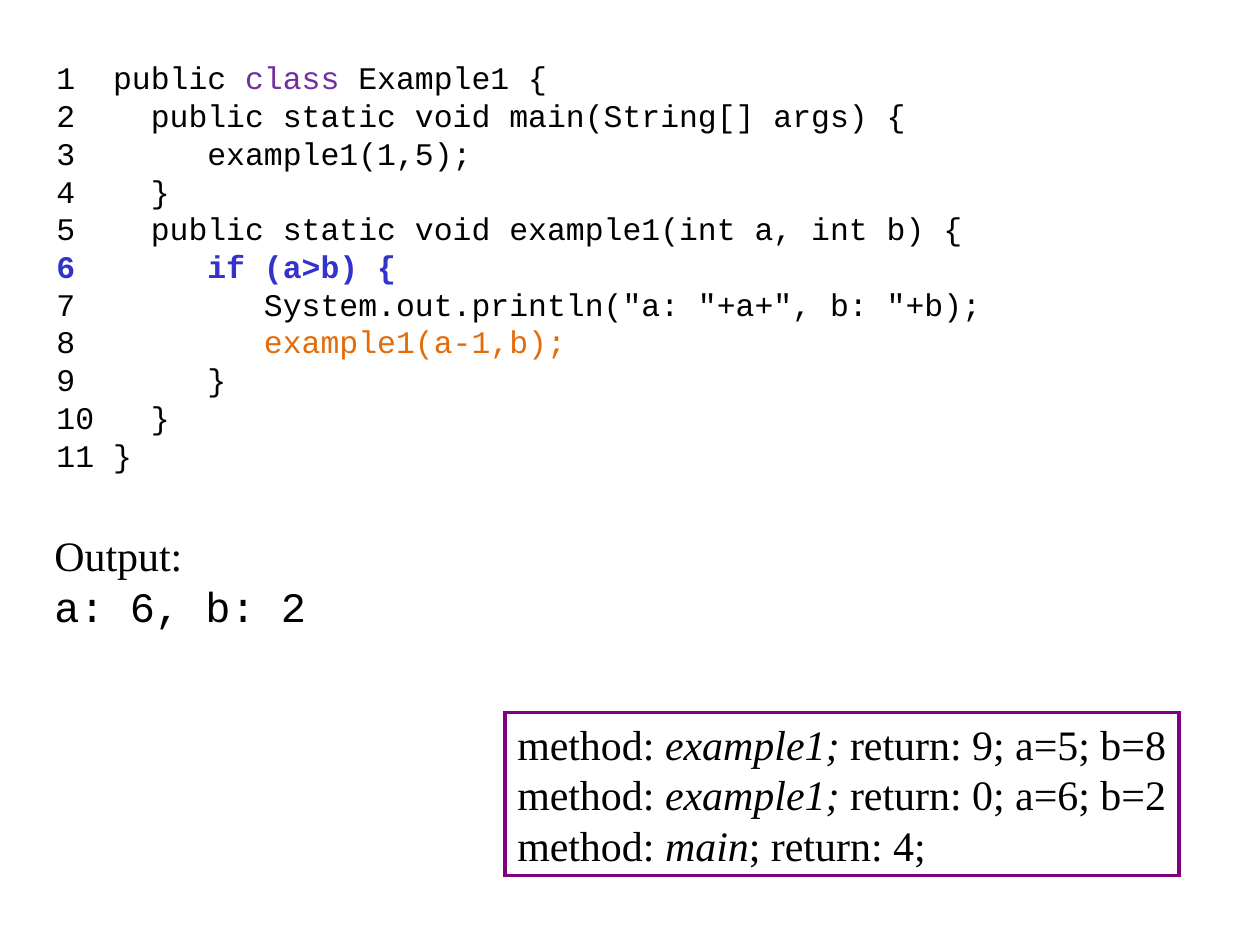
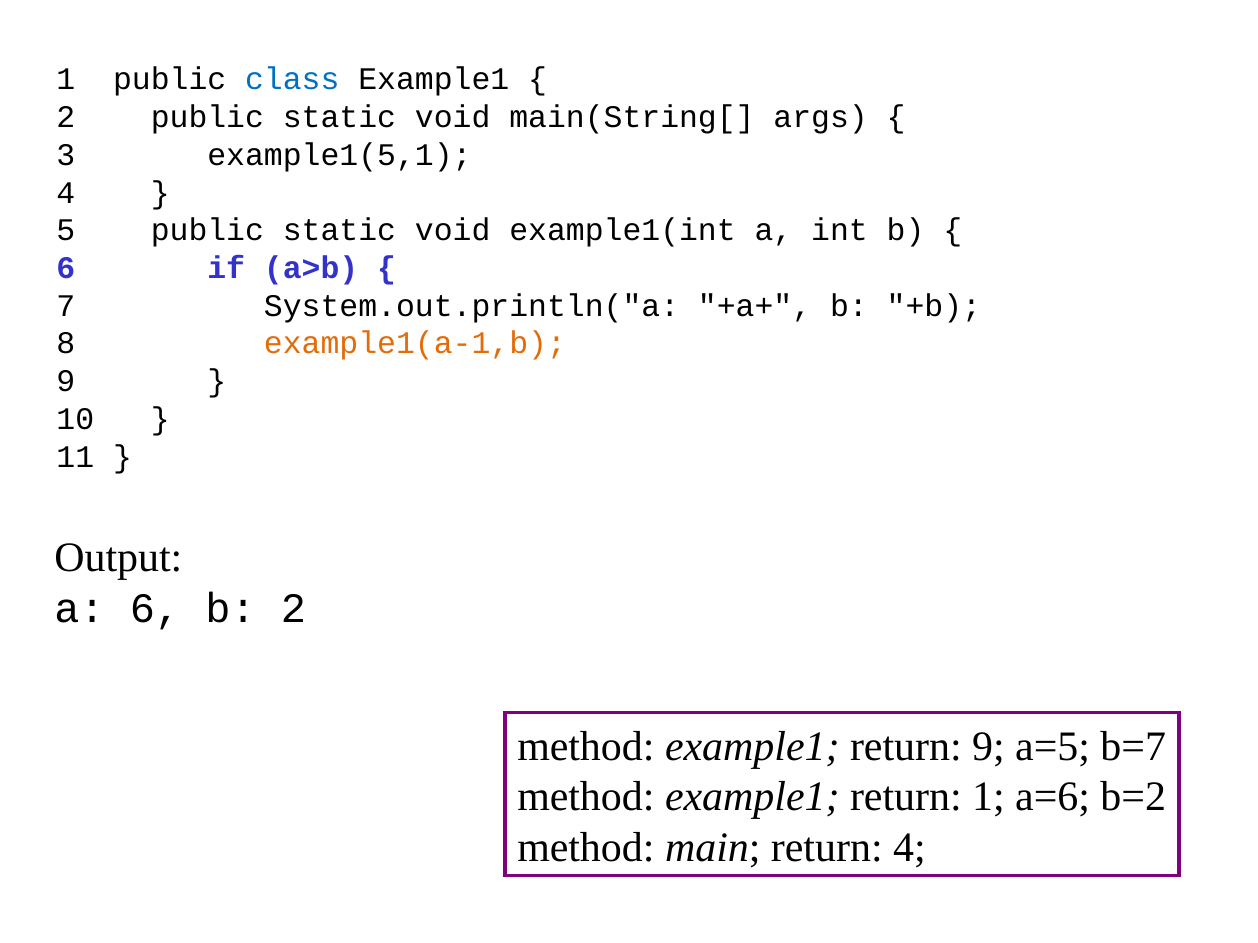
class colour: purple -> blue
example1(1,5: example1(1,5 -> example1(5,1
b=8: b=8 -> b=7
return 0: 0 -> 1
